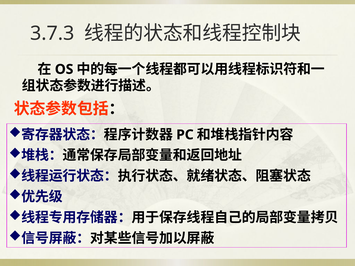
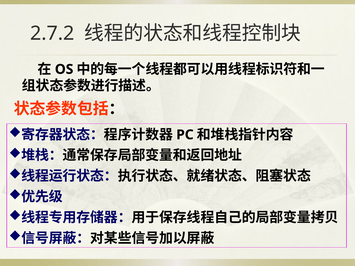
3.7.3: 3.7.3 -> 2.7.2
